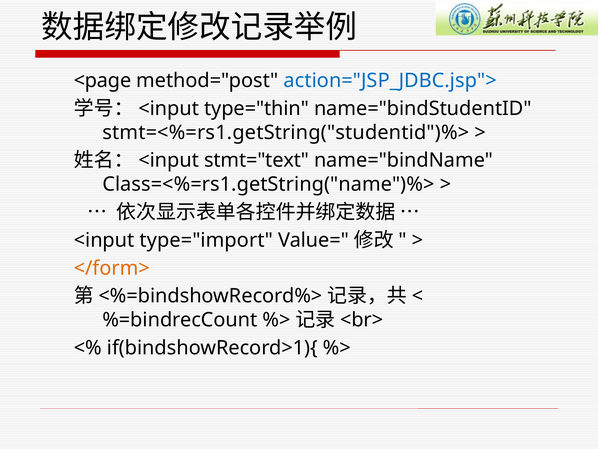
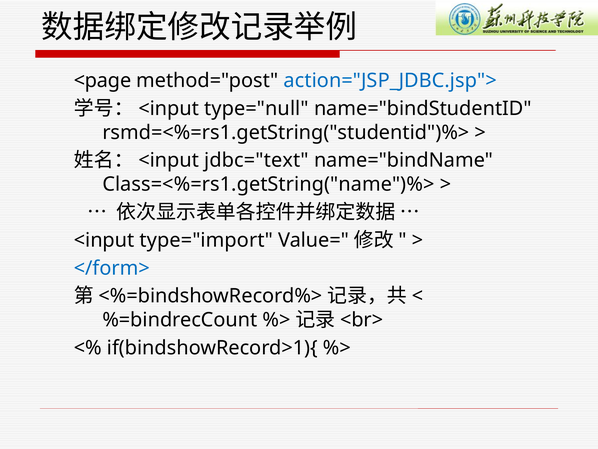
type="thin: type="thin -> type="null
stmt=<%=rs1.getString("studentid")%>: stmt=<%=rs1.getString("studentid")%> -> rsmd=<%=rs1.getString("studentid")%>
stmt="text: stmt="text -> jdbc="text
</form> colour: orange -> blue
